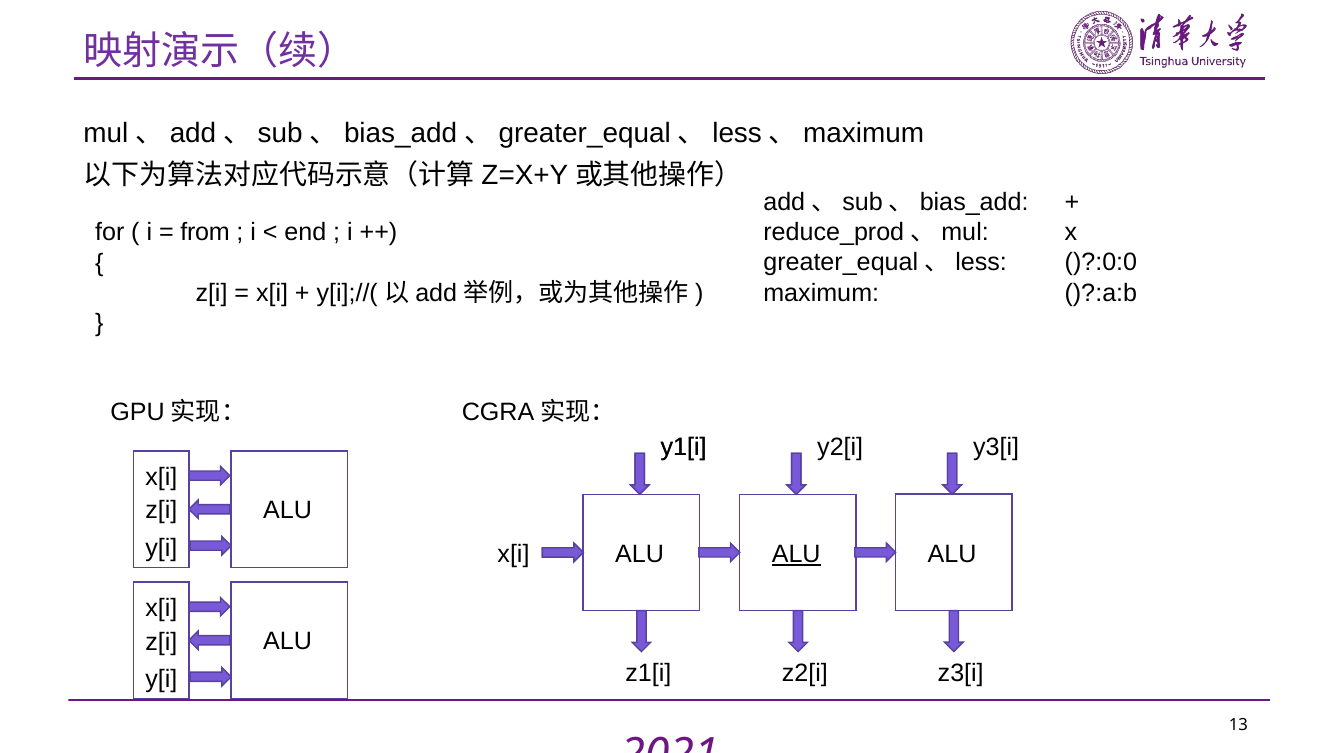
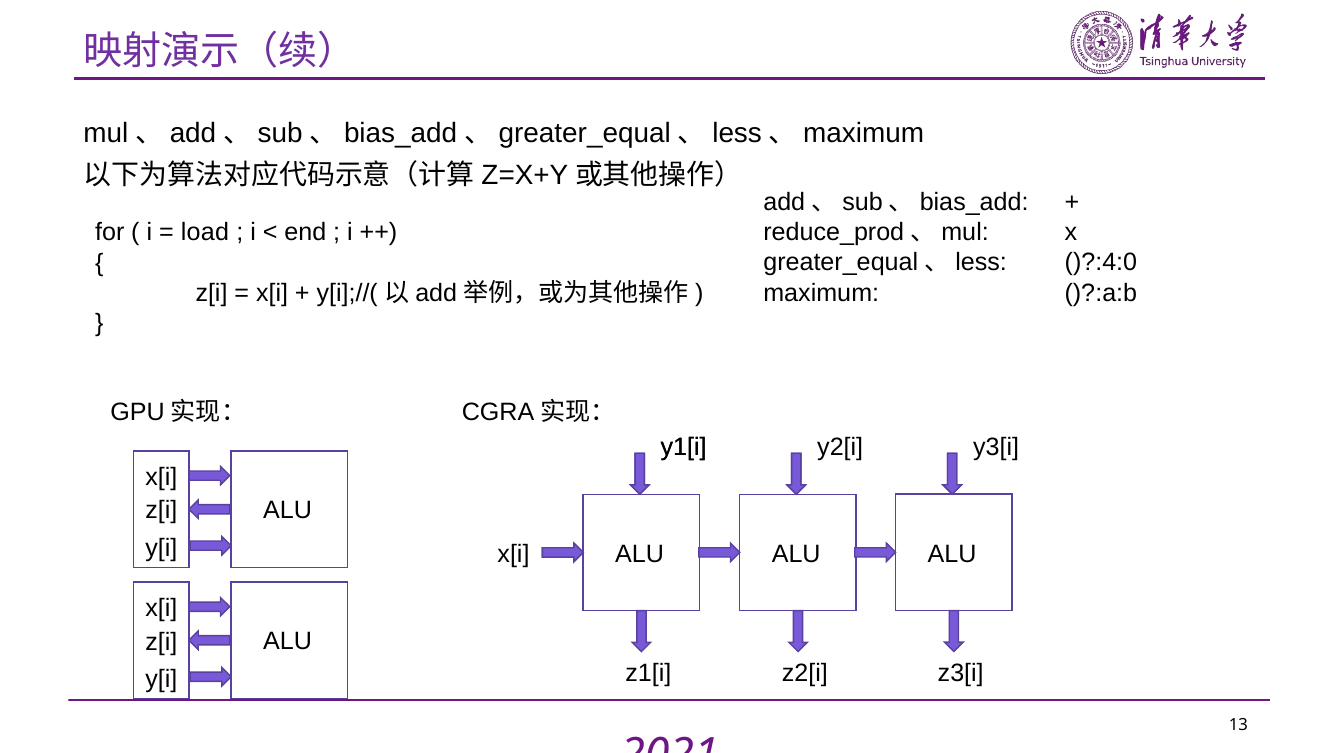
from: from -> load
)?:0:0: )?:0:0 -> )?:4:0
ALU at (796, 554) underline: present -> none
